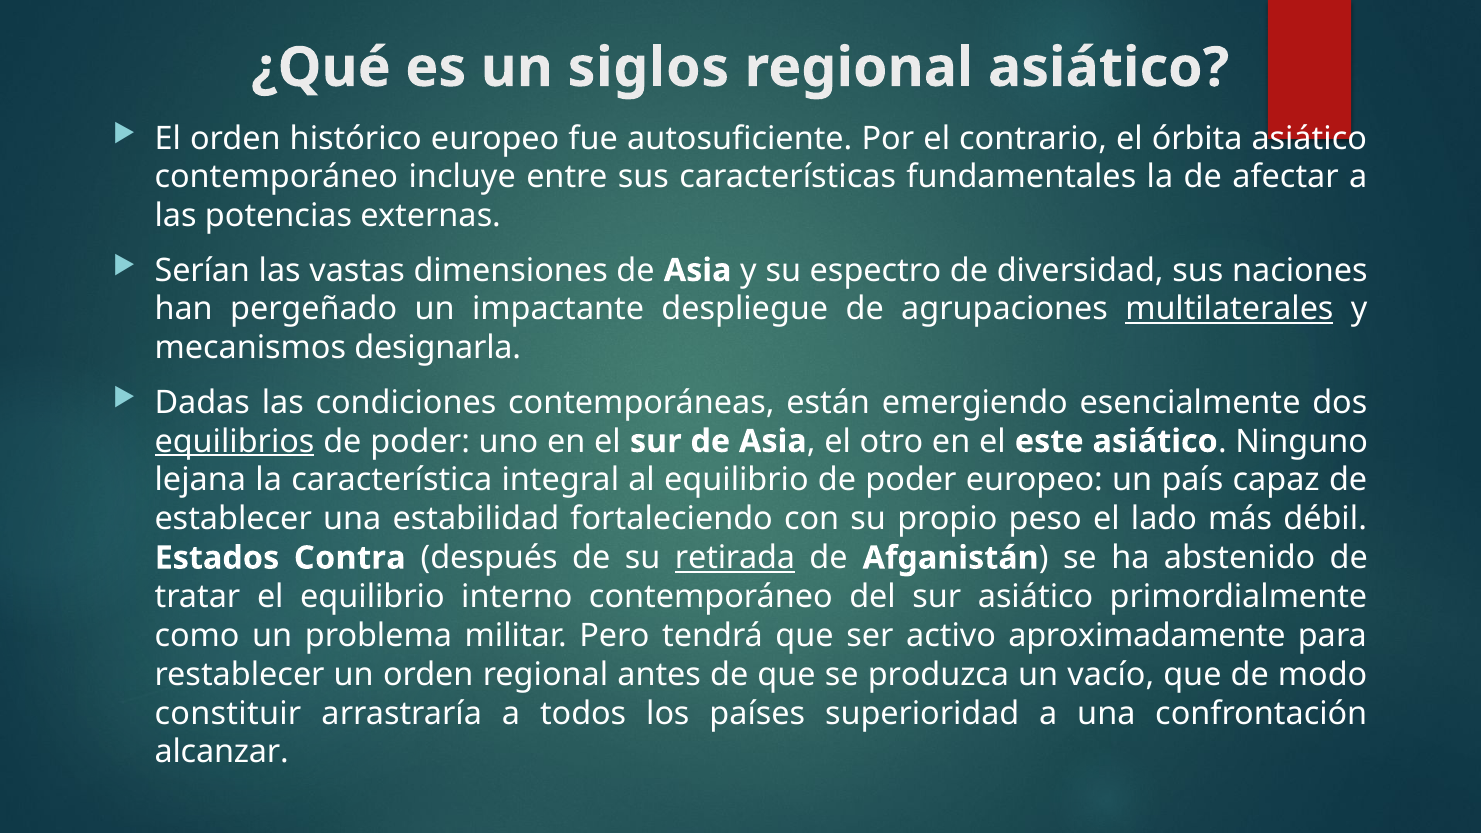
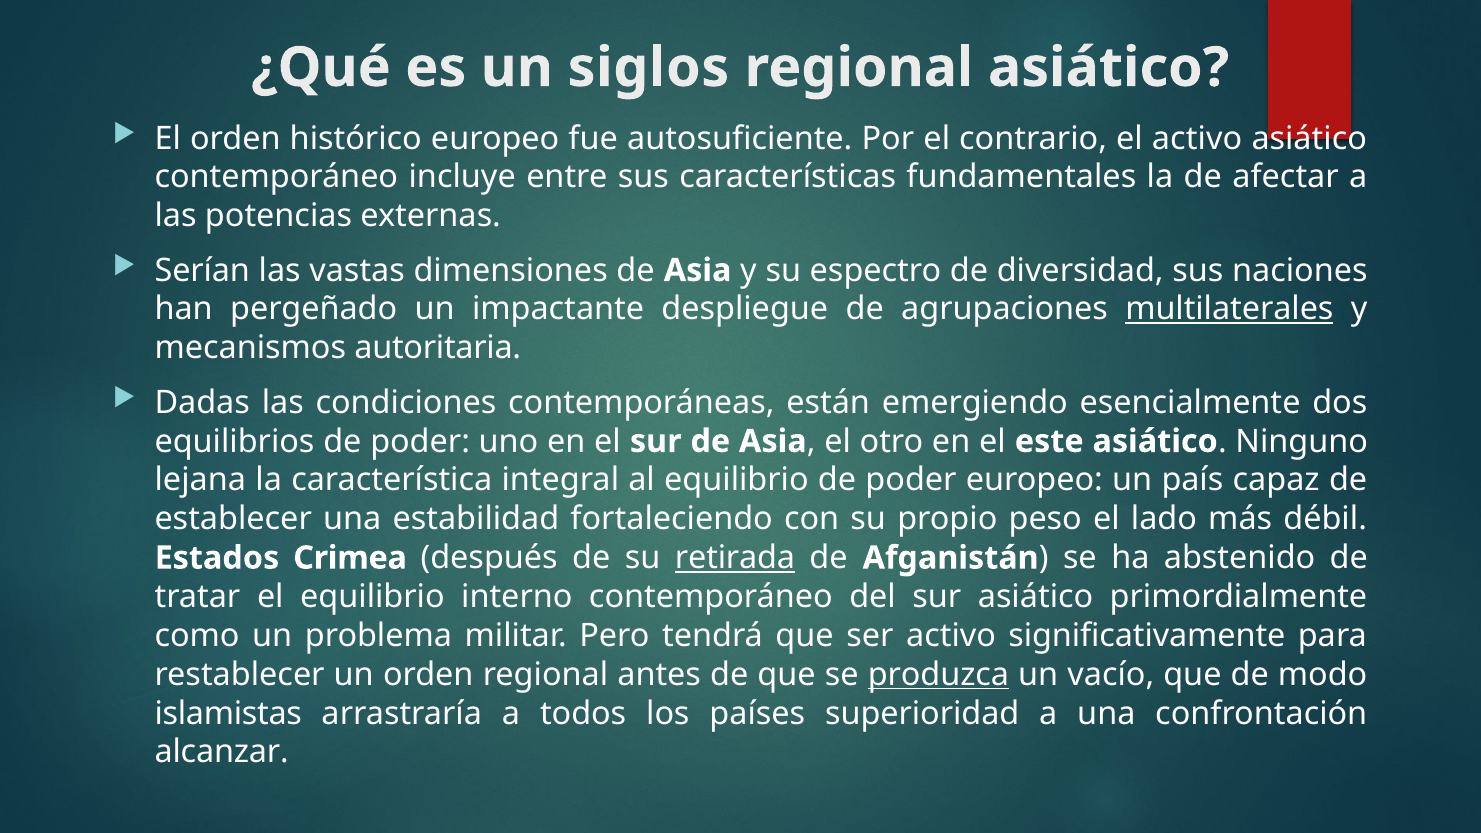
el órbita: órbita -> activo
designarla: designarla -> autoritaria
equilibrios underline: present -> none
Contra: Contra -> Crimea
aproximadamente: aproximadamente -> significativamente
produzca underline: none -> present
constituir: constituir -> islamistas
